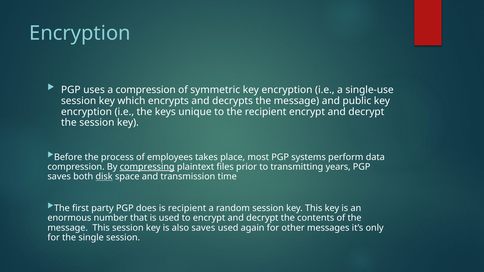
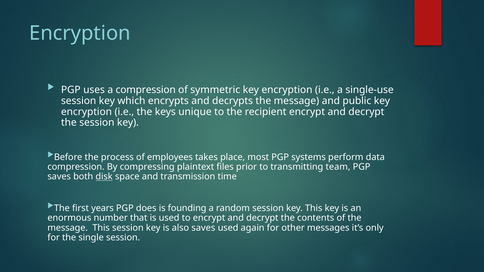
compressing underline: present -> none
years: years -> team
party: party -> years
is recipient: recipient -> founding
